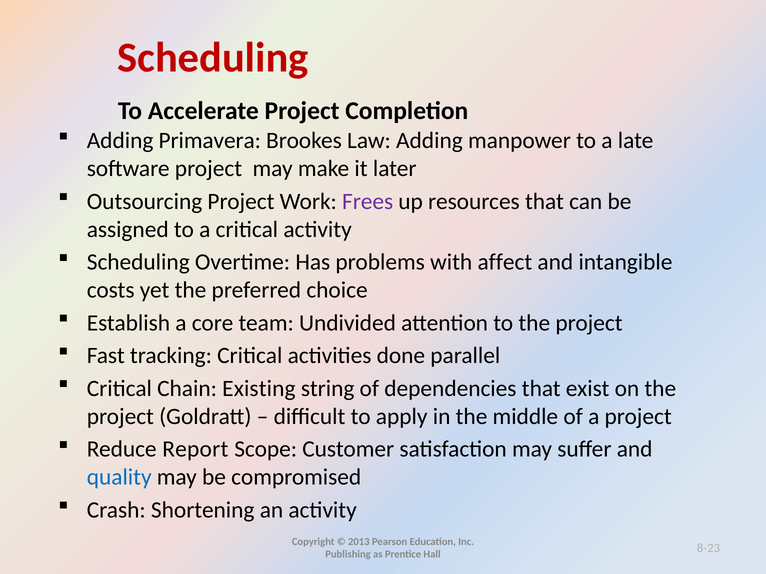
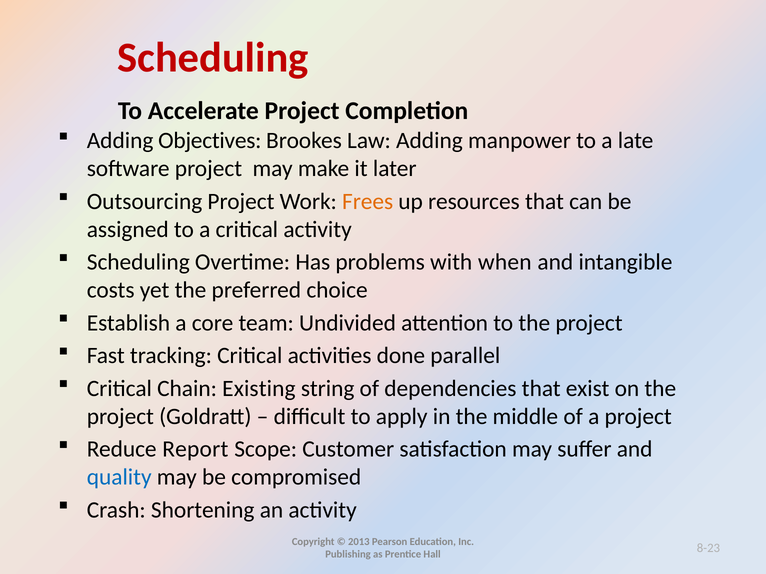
Primavera: Primavera -> Objectives
Frees colour: purple -> orange
affect: affect -> when
